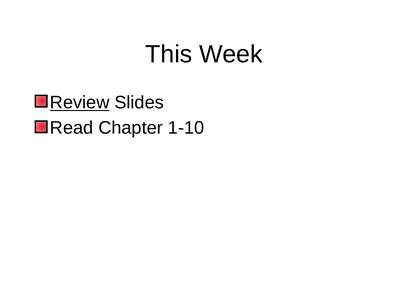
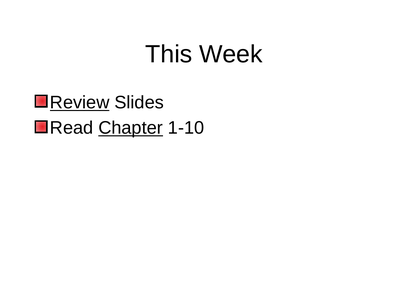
Chapter underline: none -> present
